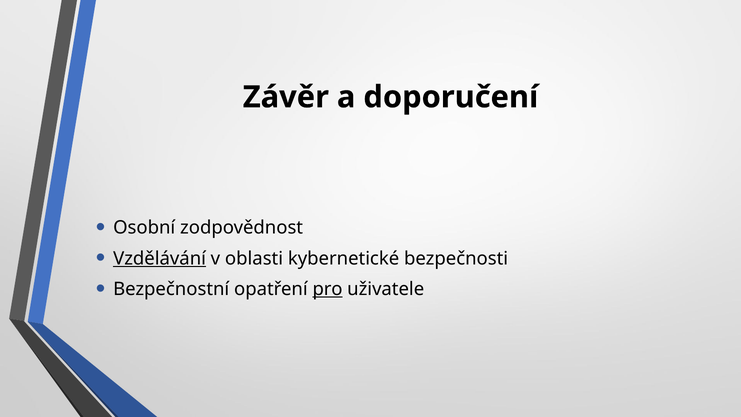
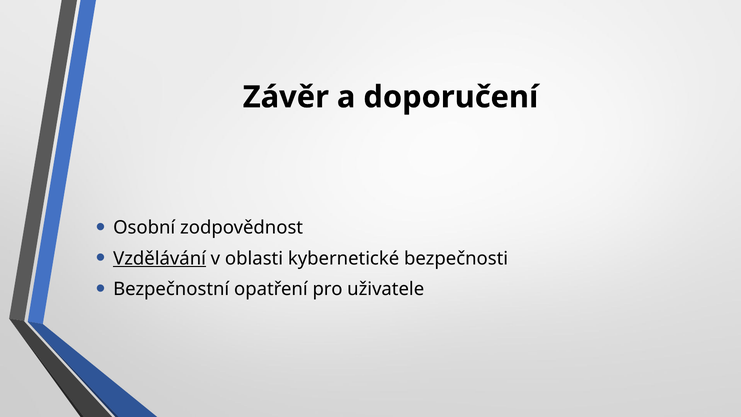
pro underline: present -> none
